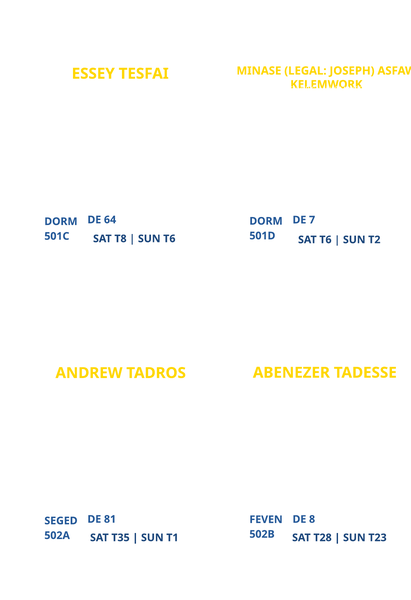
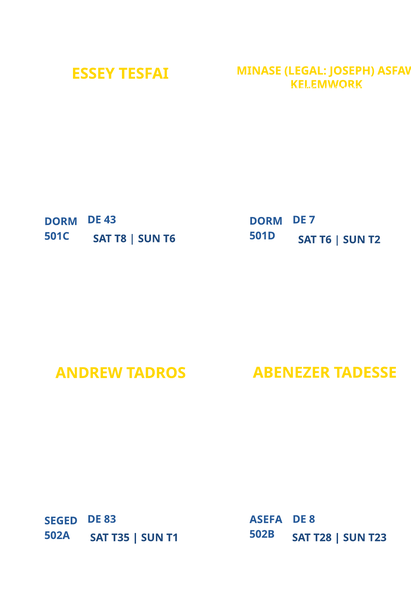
64: 64 -> 43
81: 81 -> 83
FEVEN: FEVEN -> ASEFA
